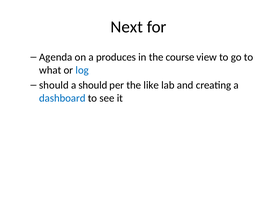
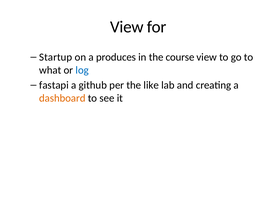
Next at (127, 27): Next -> View
Agenda: Agenda -> Startup
should at (54, 85): should -> fastapi
a should: should -> github
dashboard colour: blue -> orange
